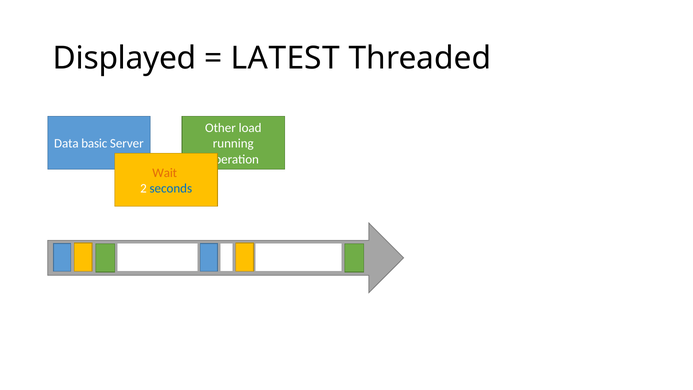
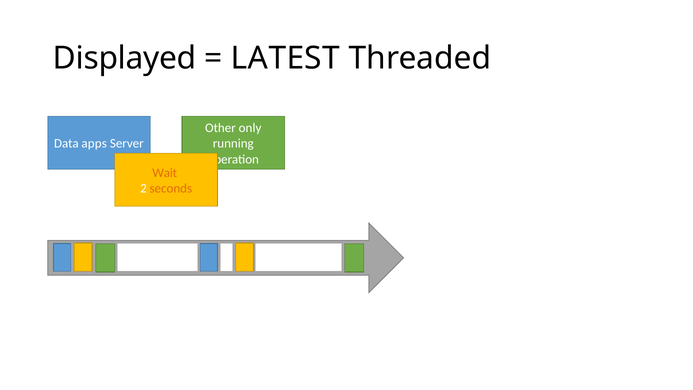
load: load -> only
basic: basic -> apps
seconds colour: blue -> orange
